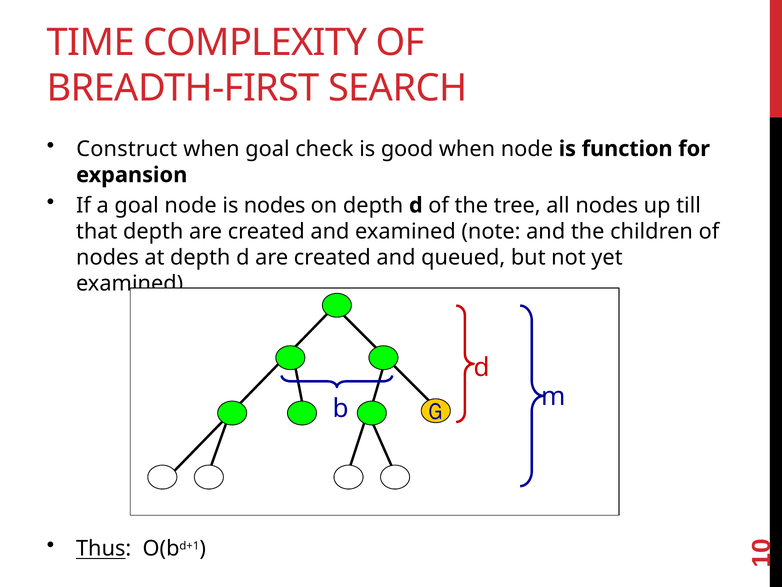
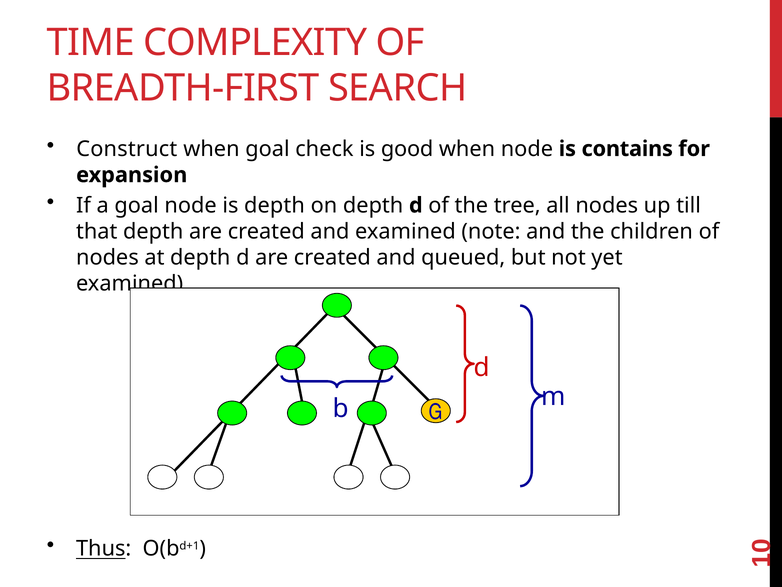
function: function -> contains
is nodes: nodes -> depth
